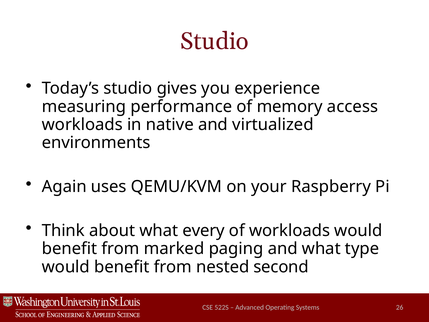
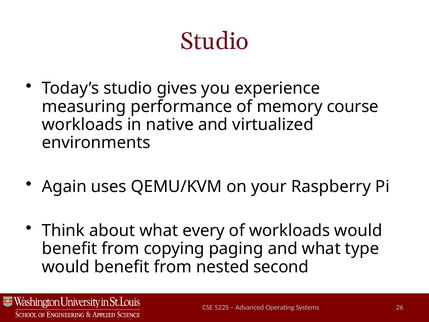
access: access -> course
marked: marked -> copying
